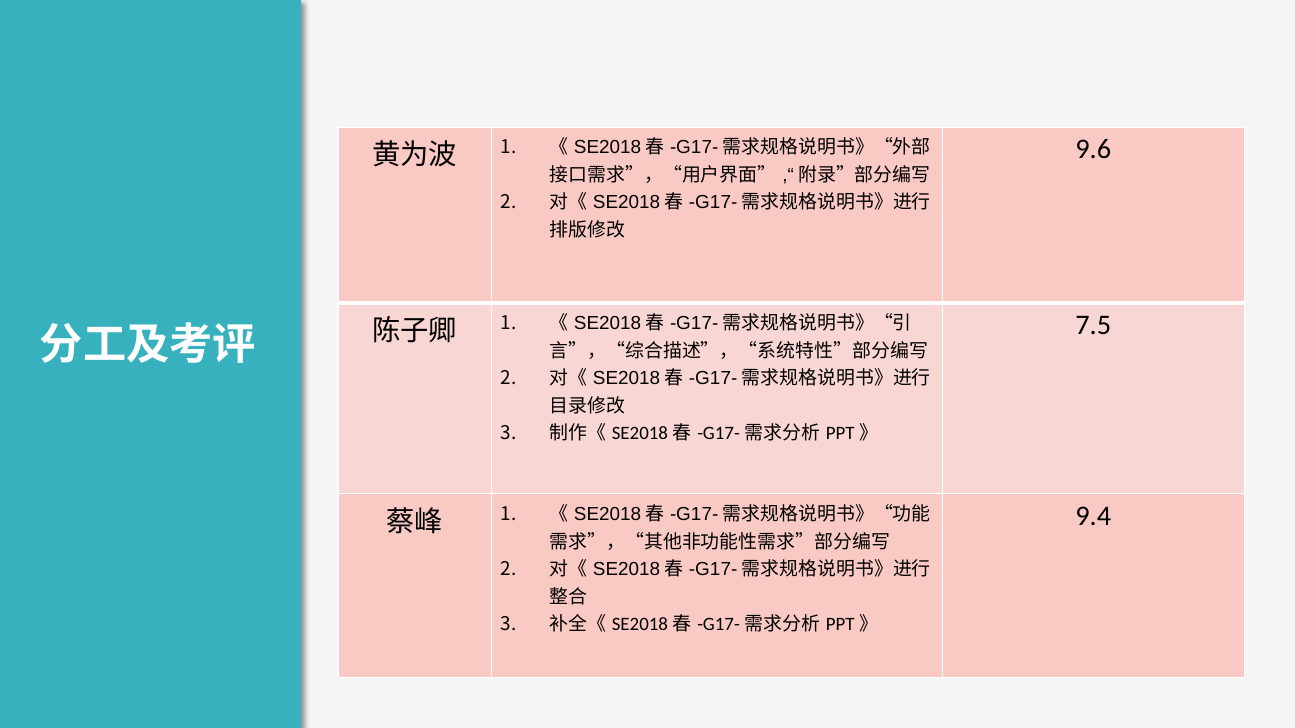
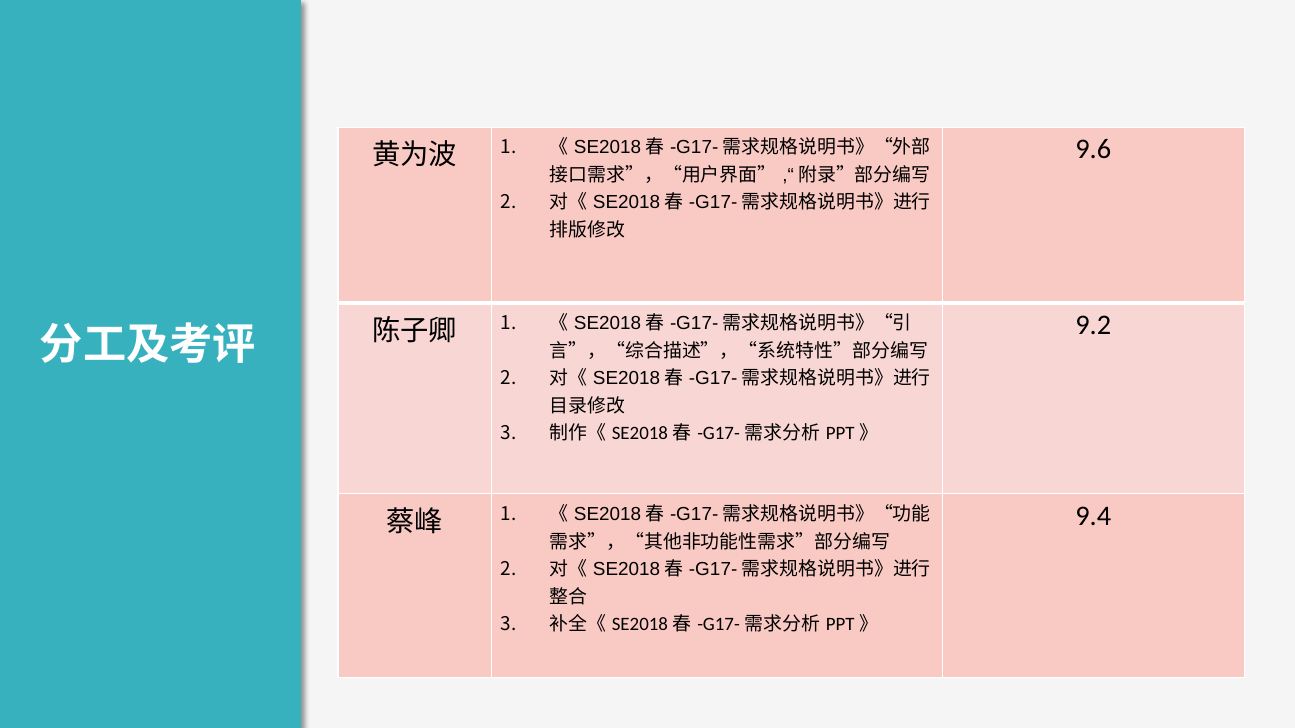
7.5: 7.5 -> 9.2
